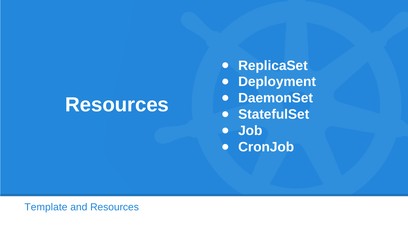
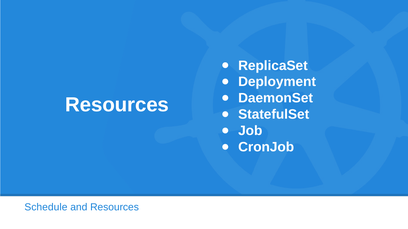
Template: Template -> Schedule
